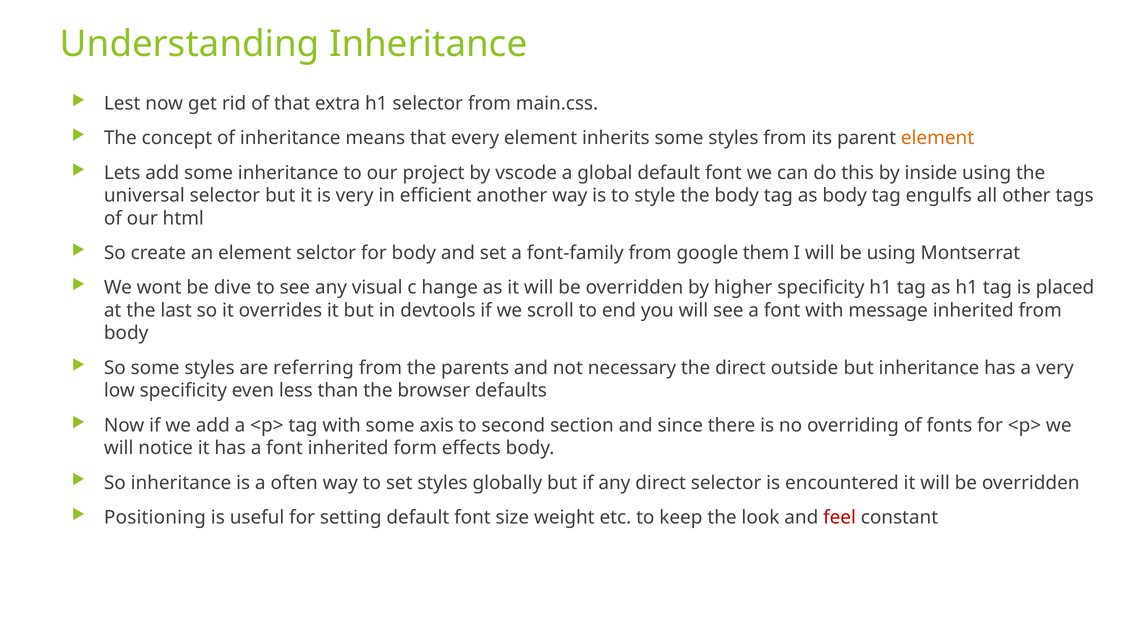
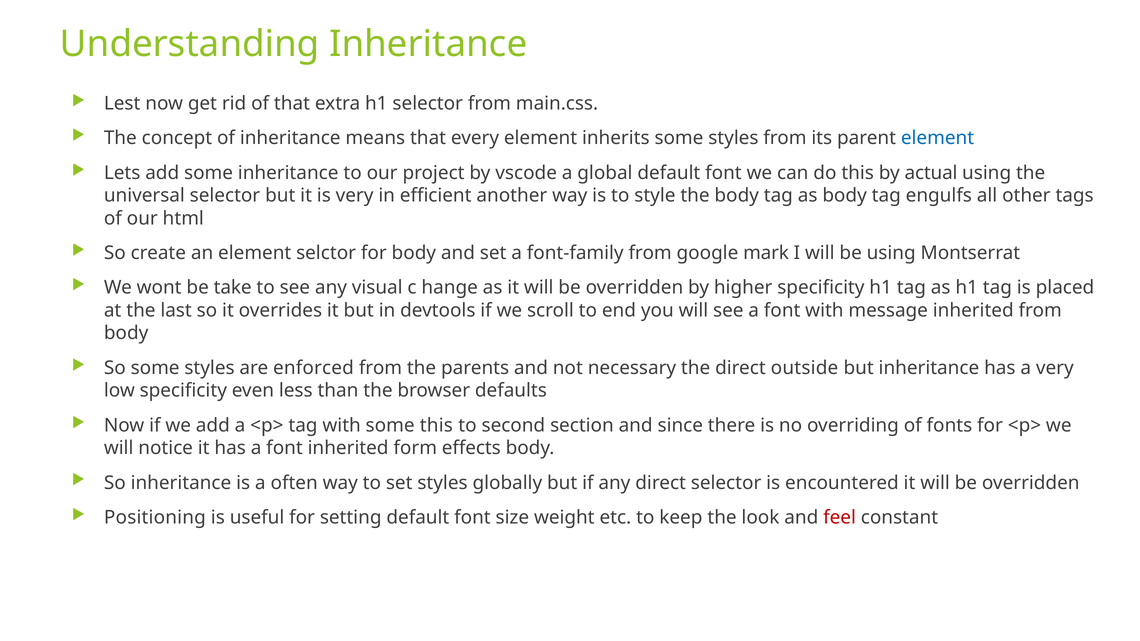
element at (938, 138) colour: orange -> blue
inside: inside -> actual
them: them -> mark
dive: dive -> take
referring: referring -> enforced
some axis: axis -> this
